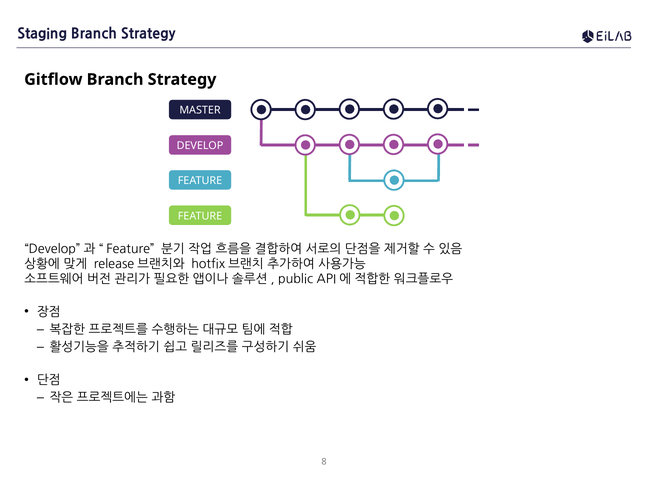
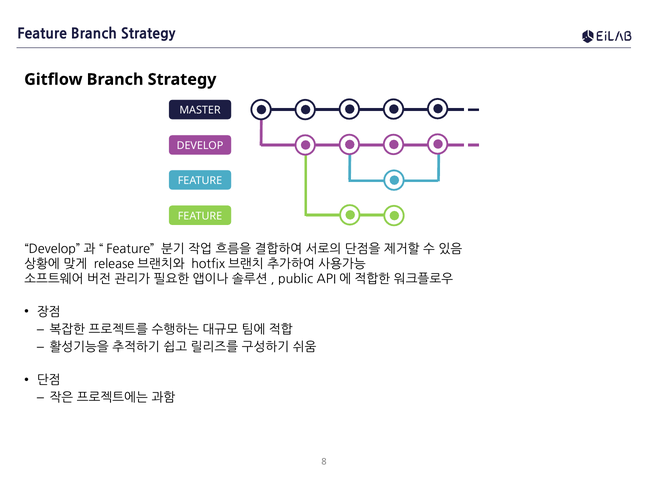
Staging at (42, 34): Staging -> Feature
